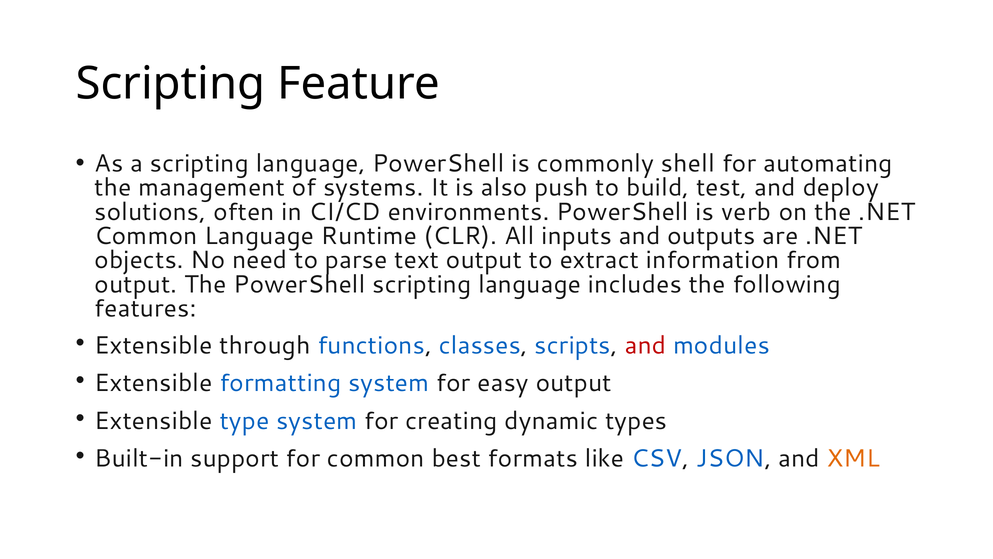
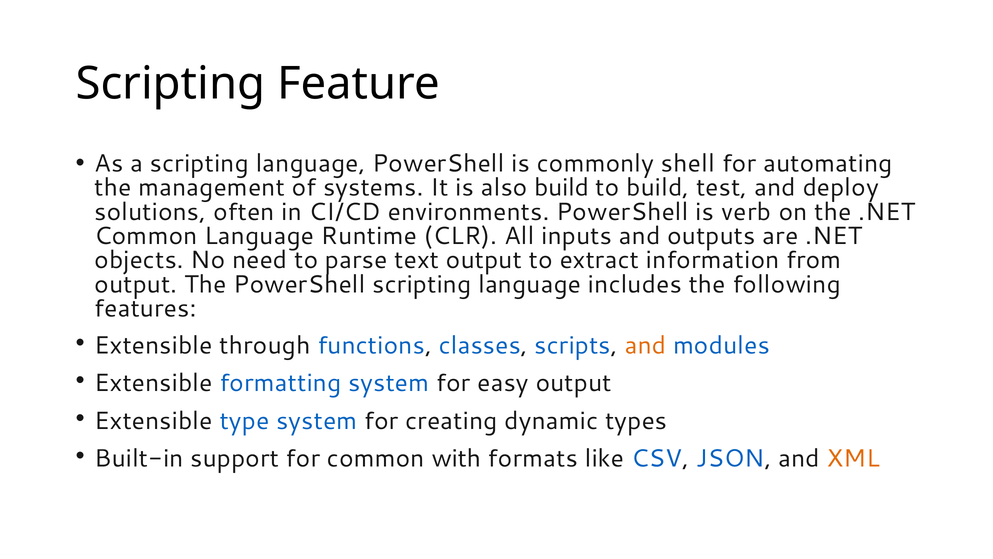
also push: push -> build
and at (645, 345) colour: red -> orange
best: best -> with
